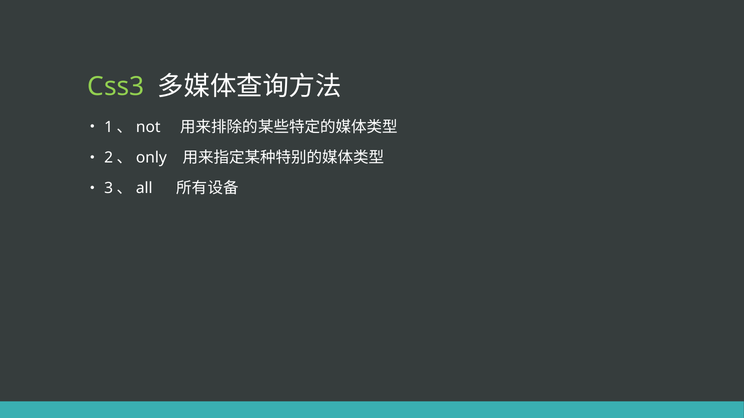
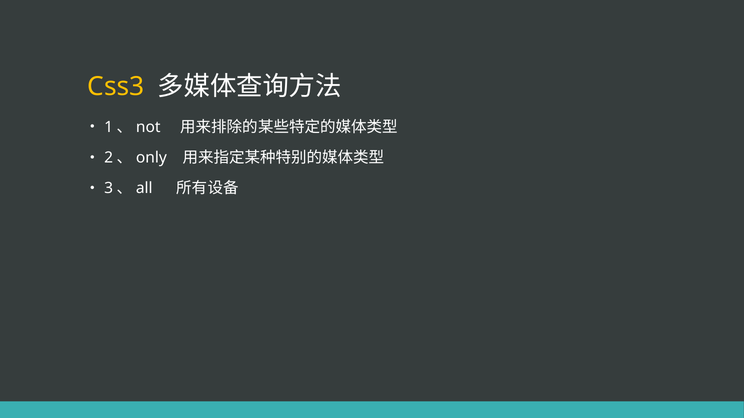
Css3 colour: light green -> yellow
